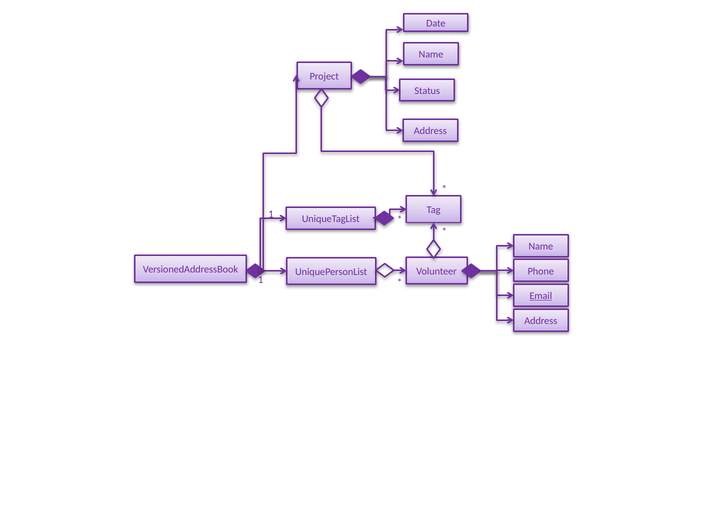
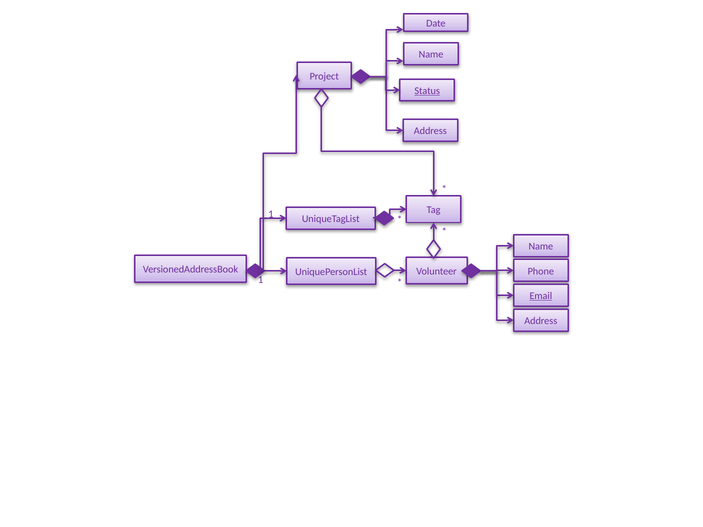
Status underline: none -> present
